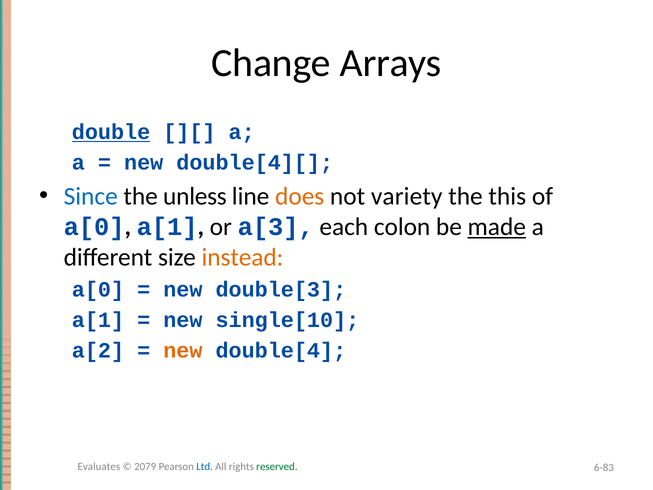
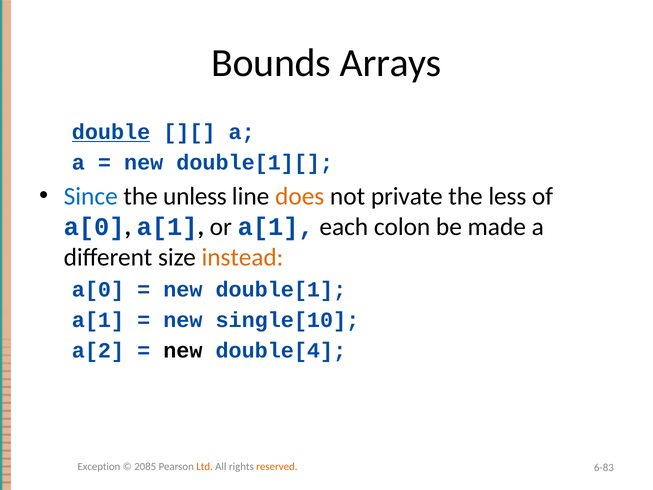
Change: Change -> Bounds
double[4][: double[4][ -> double[1][
variety: variety -> private
this: this -> less
or a[3: a[3 -> a[1
made underline: present -> none
double[3: double[3 -> double[1
new at (183, 351) colour: orange -> black
Evaluates: Evaluates -> Exception
2079: 2079 -> 2085
Ltd colour: blue -> orange
reserved colour: green -> orange
